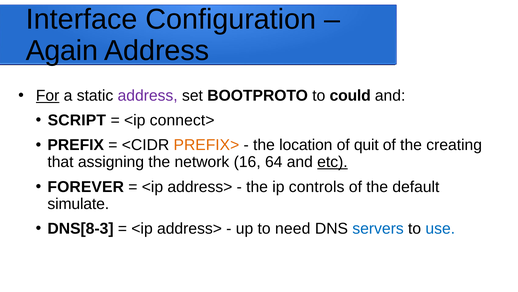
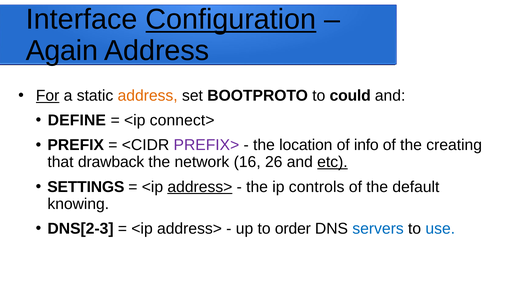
Configuration underline: none -> present
address at (148, 96) colour: purple -> orange
SCRIPT: SCRIPT -> DEFINE
PREFIX> colour: orange -> purple
quit: quit -> info
assigning: assigning -> drawback
64: 64 -> 26
FOREVER: FOREVER -> SETTINGS
address> at (200, 186) underline: none -> present
simulate: simulate -> knowing
DNS[8-3: DNS[8-3 -> DNS[2-3
need: need -> order
